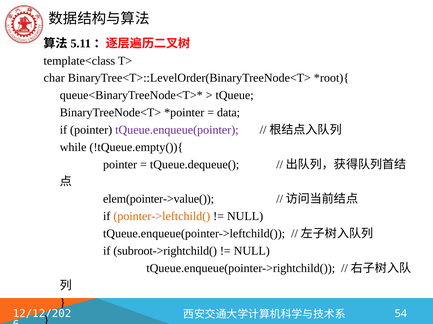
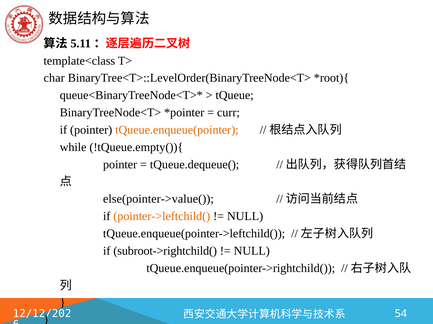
data: data -> curr
tQueue.enqueue(pointer colour: purple -> orange
elem(pointer->value(: elem(pointer->value( -> else(pointer->value(
